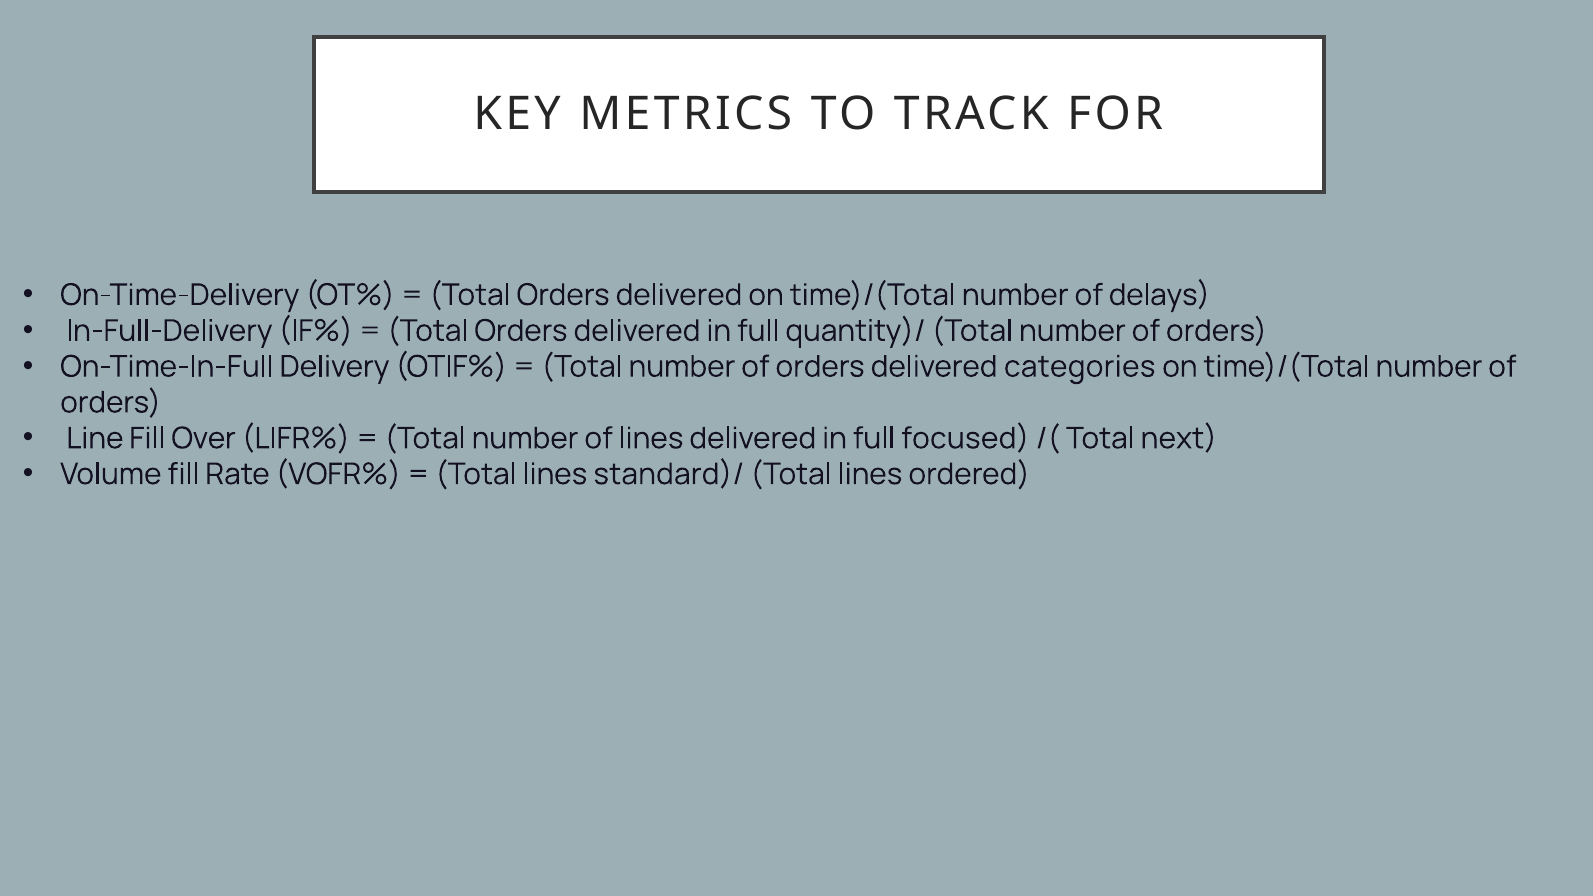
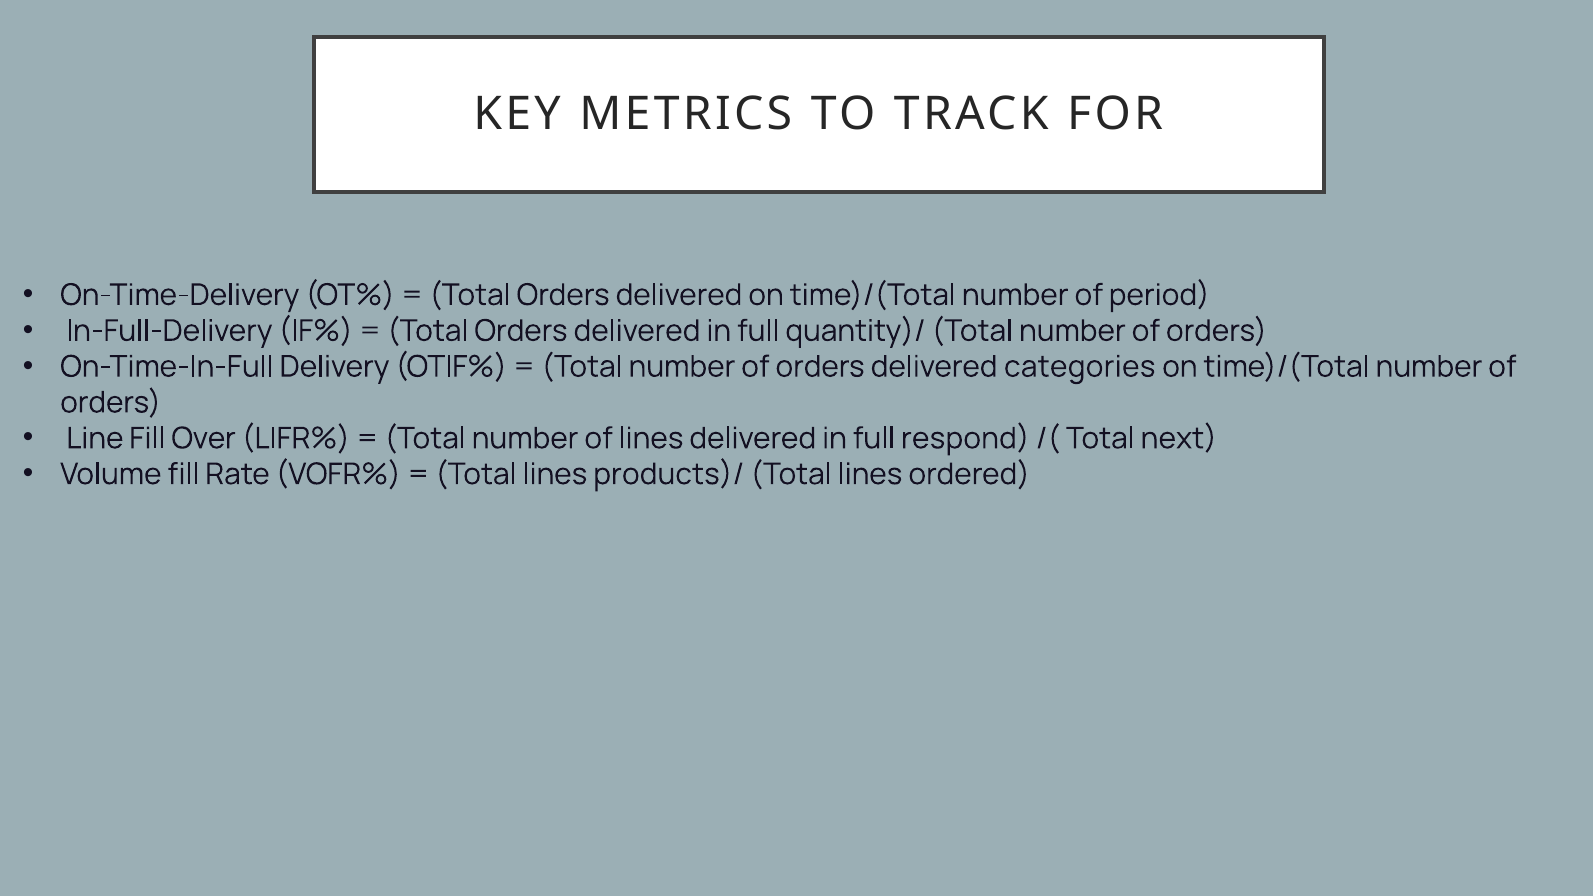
delays: delays -> period
focused: focused -> respond
standard)/: standard)/ -> products)/
